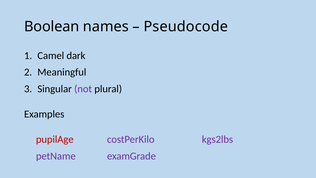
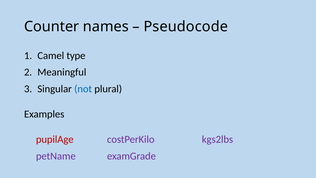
Boolean: Boolean -> Counter
dark: dark -> type
not colour: purple -> blue
